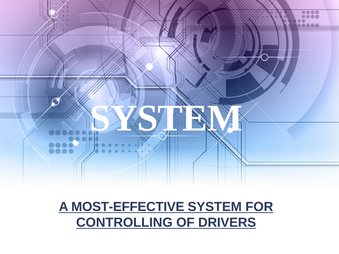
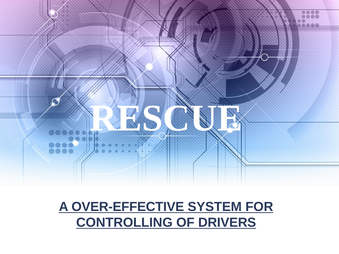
SYSTEM at (166, 118): SYSTEM -> RESCUE
MOST-EFFECTIVE: MOST-EFFECTIVE -> OVER-EFFECTIVE
